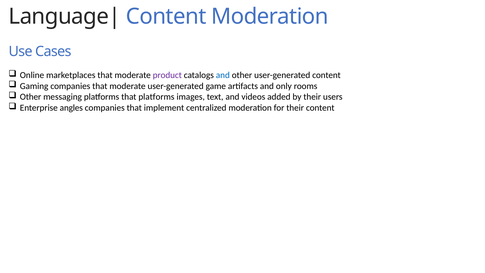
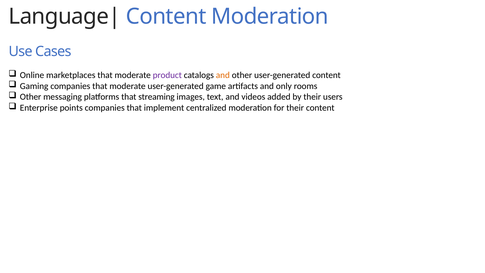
and at (223, 75) colour: blue -> orange
that platforms: platforms -> streaming
angles: angles -> points
